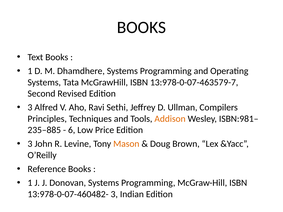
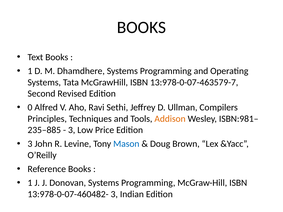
3 at (30, 108): 3 -> 0
6 at (72, 130): 6 -> 3
Mason colour: orange -> blue
